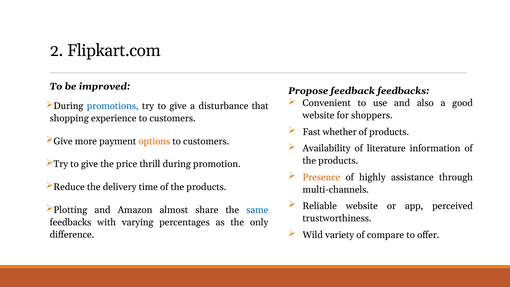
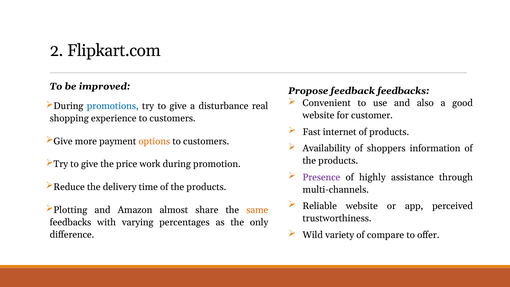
that: that -> real
shoppers: shoppers -> customer
whether: whether -> internet
literature: literature -> shoppers
thrill: thrill -> work
Presence colour: orange -> purple
same colour: blue -> orange
